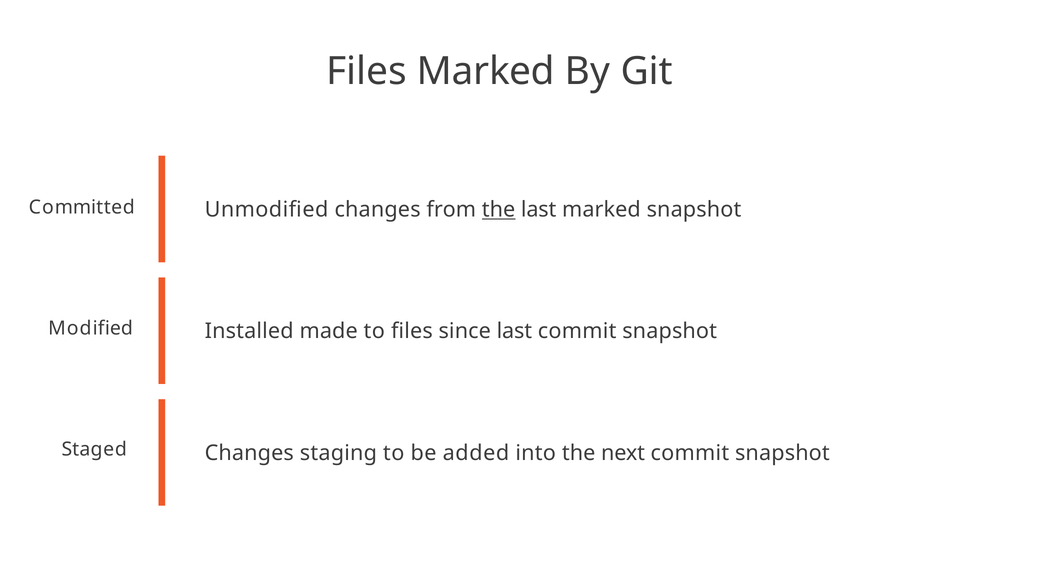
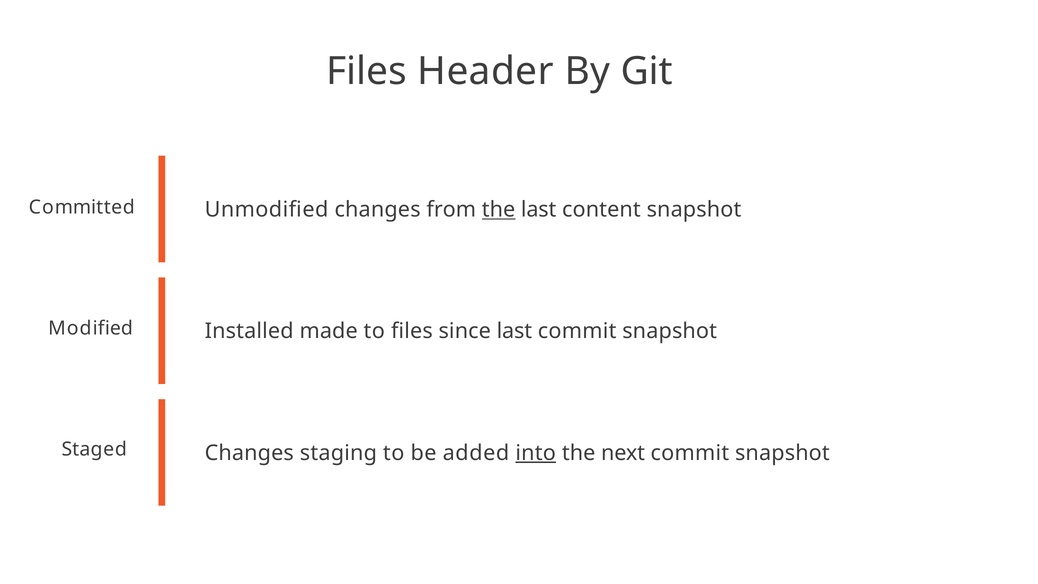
Files Marked: Marked -> Header
last marked: marked -> content
into underline: none -> present
